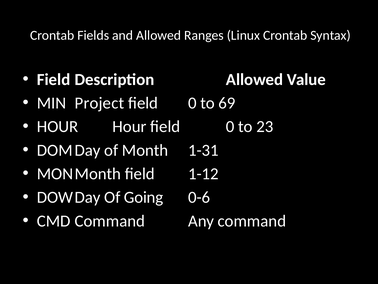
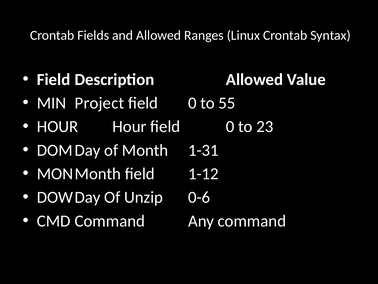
69: 69 -> 55
Going: Going -> Unzip
